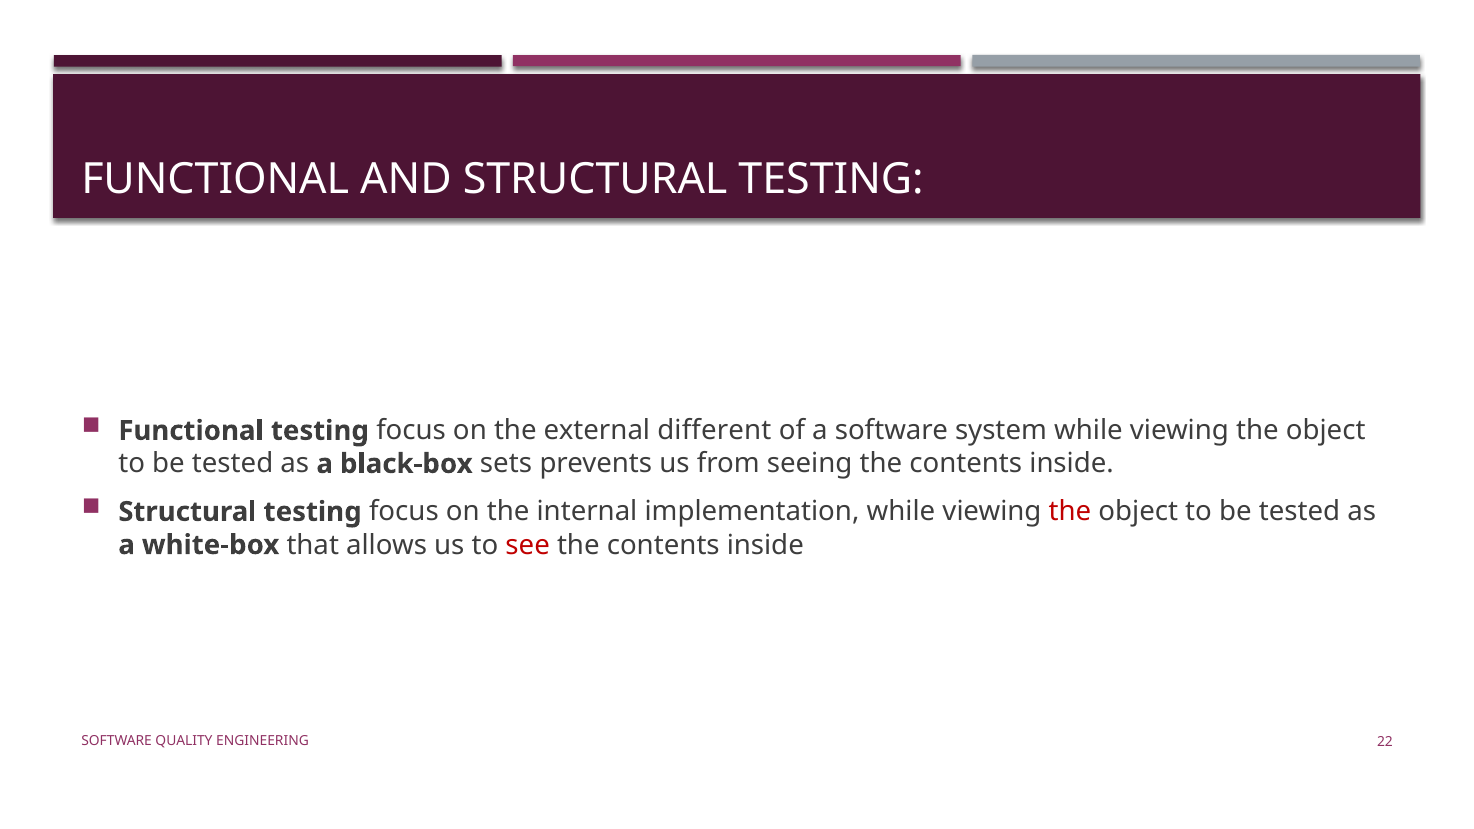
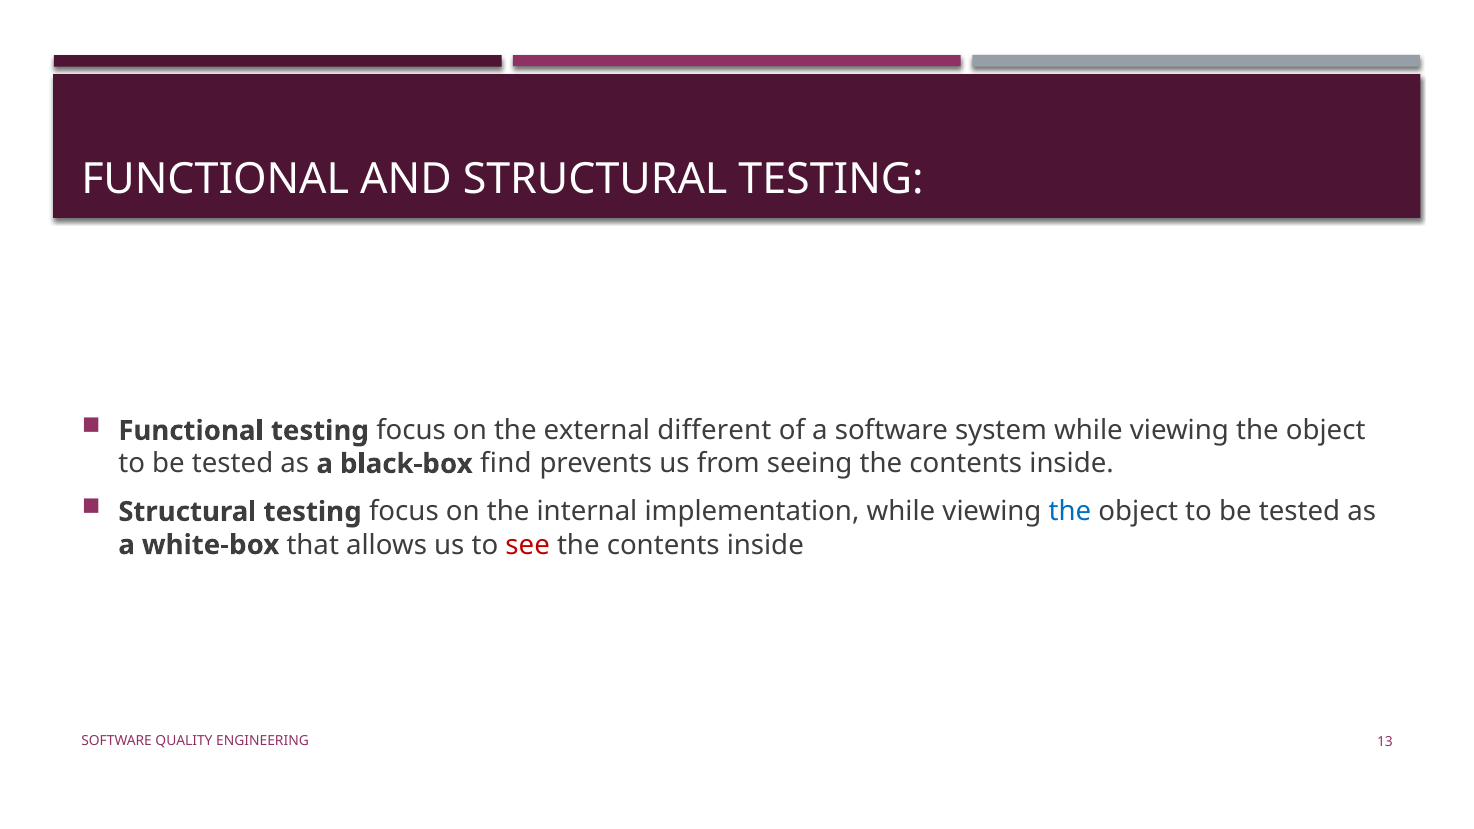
sets: sets -> find
the at (1070, 512) colour: red -> blue
22: 22 -> 13
